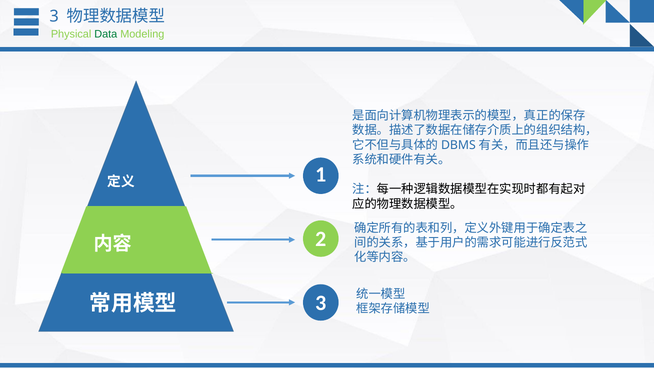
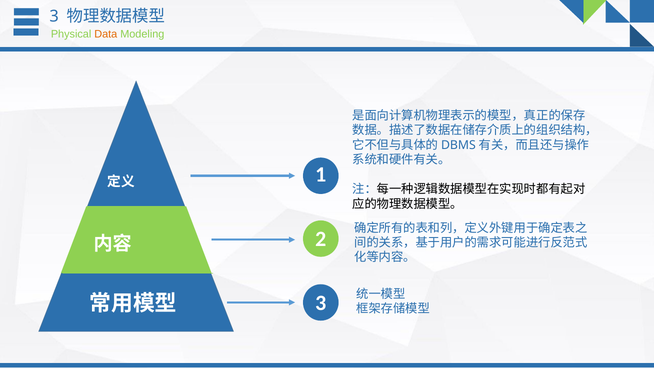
Data colour: green -> orange
